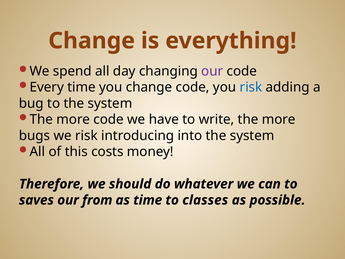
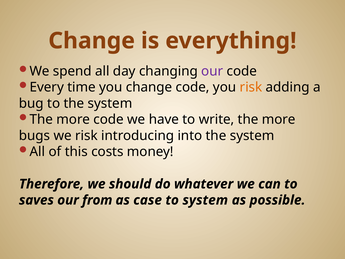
risk at (251, 87) colour: blue -> orange
as time: time -> case
to classes: classes -> system
